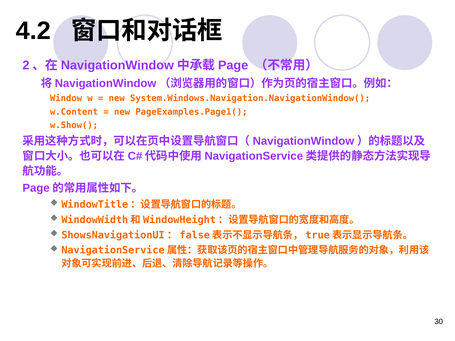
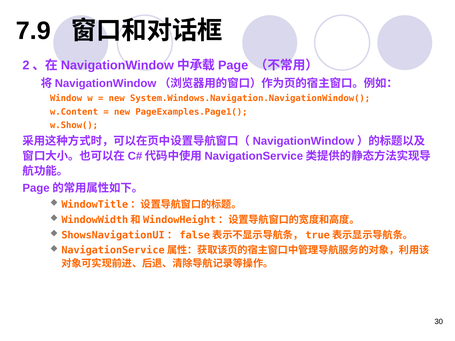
4.2: 4.2 -> 7.9
